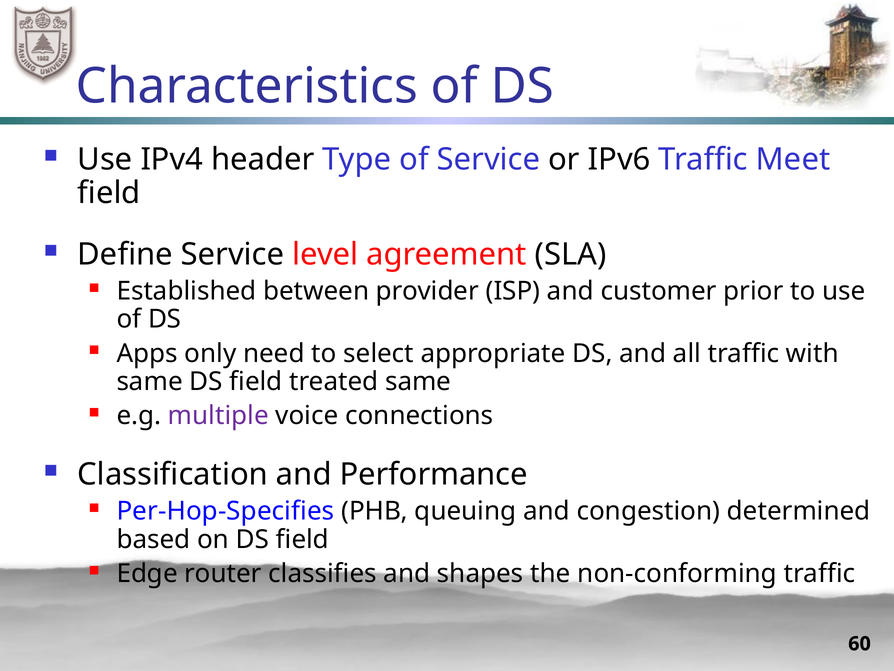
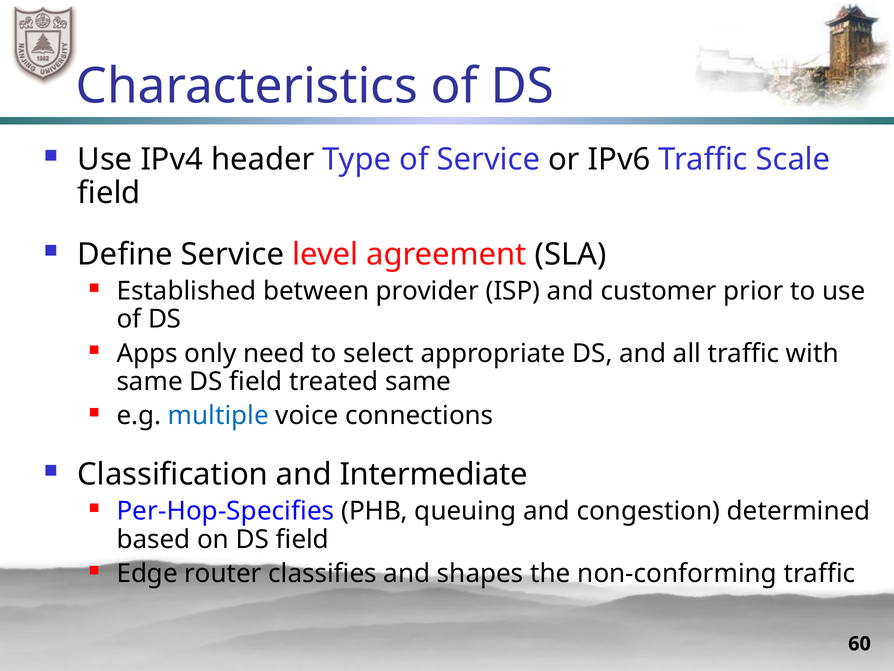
Meet: Meet -> Scale
multiple colour: purple -> blue
Performance: Performance -> Intermediate
